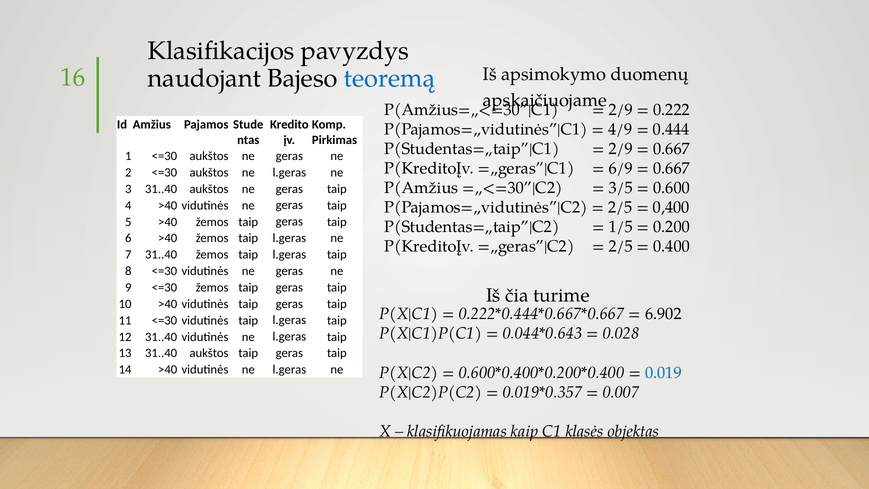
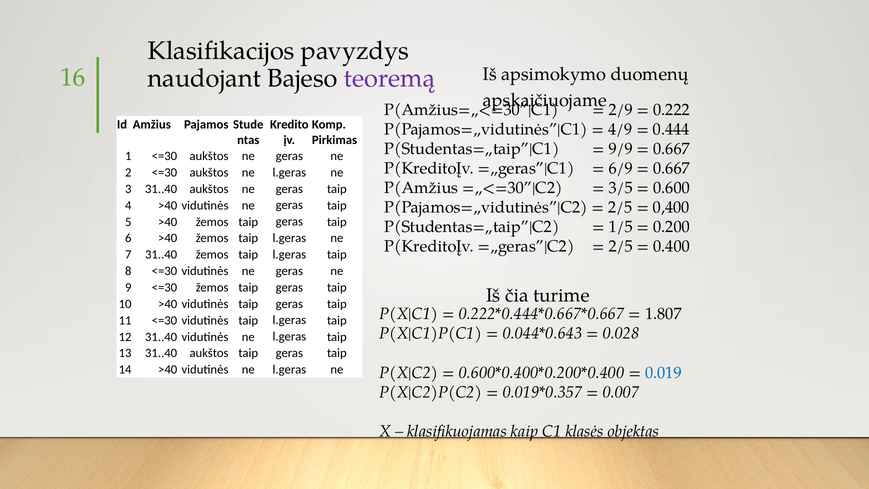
teoremą colour: blue -> purple
2/9 at (621, 149): 2/9 -> 9/9
6.902: 6.902 -> 1.807
